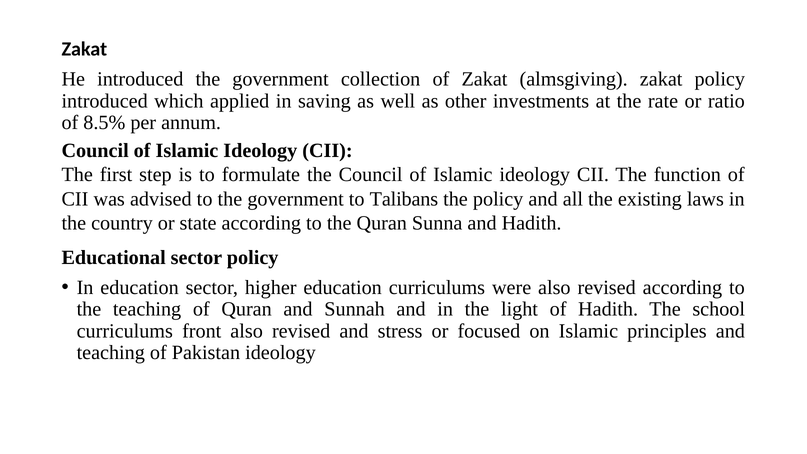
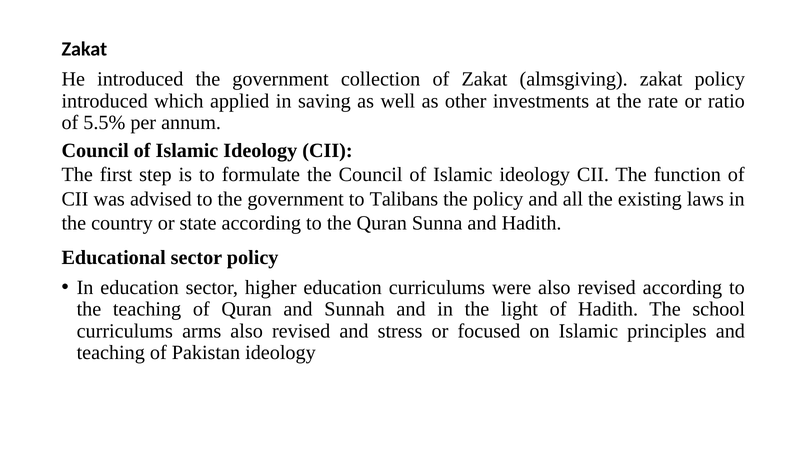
8.5%: 8.5% -> 5.5%
front: front -> arms
